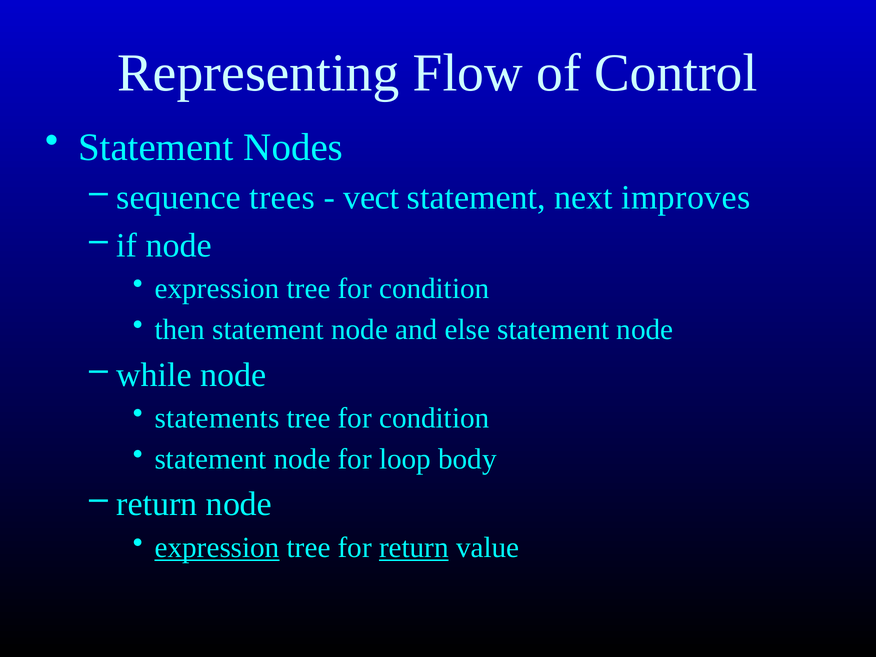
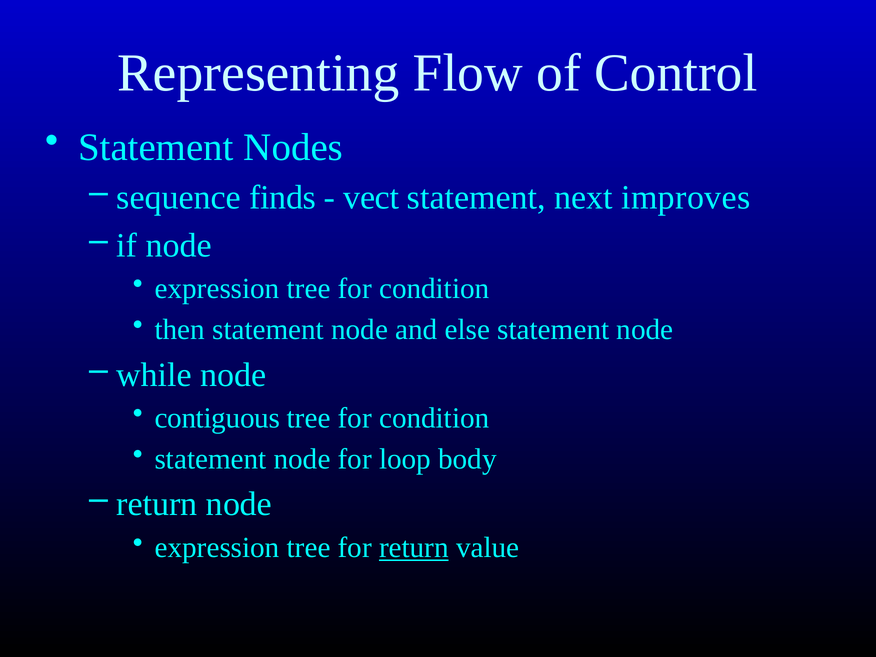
trees: trees -> finds
statements: statements -> contiguous
expression at (217, 548) underline: present -> none
